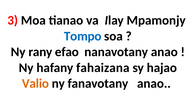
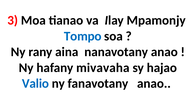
efao: efao -> aina
fahaizana: fahaizana -> mivavaha
Valio colour: orange -> blue
